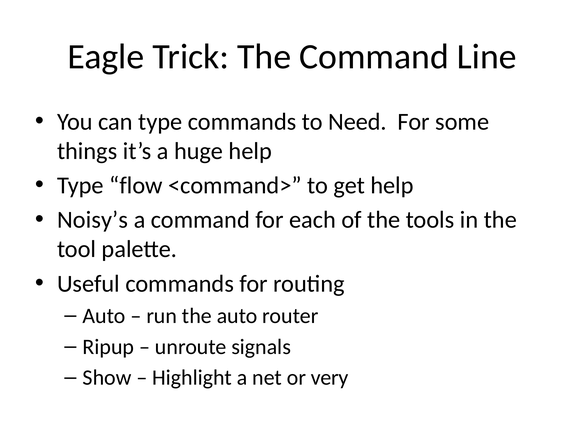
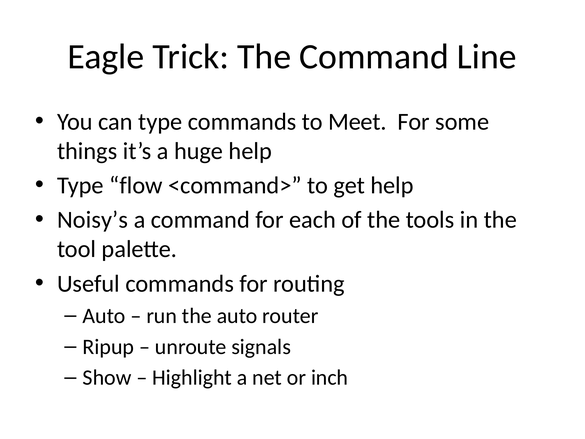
Need: Need -> Meet
very: very -> inch
